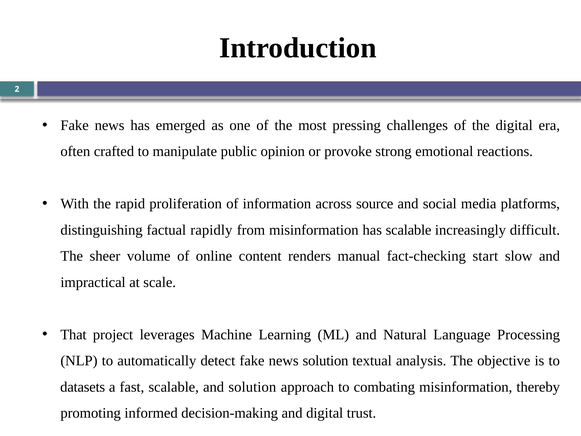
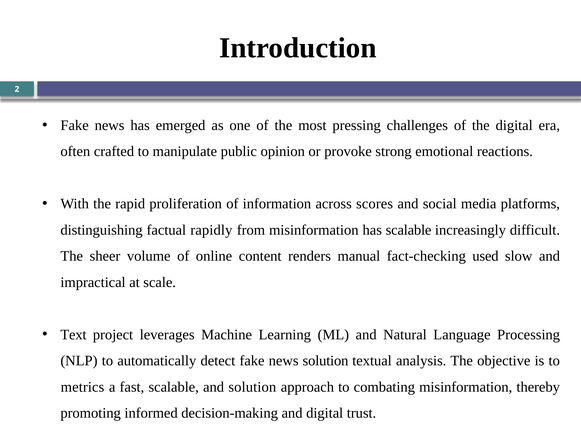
source: source -> scores
start: start -> used
That: That -> Text
datasets: datasets -> metrics
